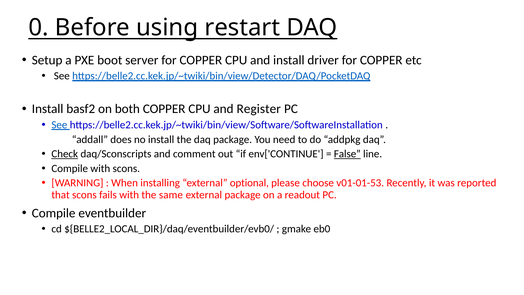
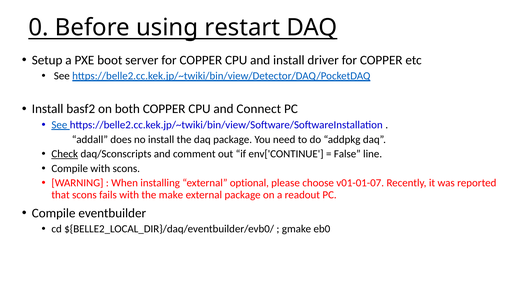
Register: Register -> Connect
False underline: present -> none
v01-01-53: v01-01-53 -> v01-01-07
same: same -> make
